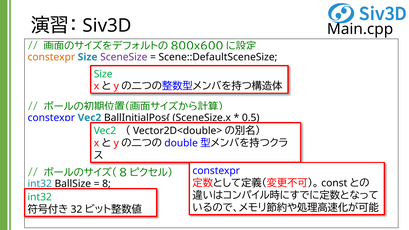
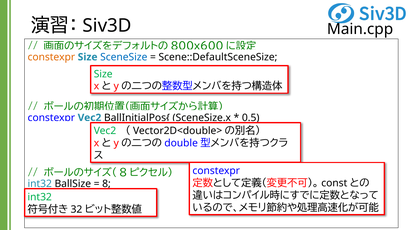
SceneSize colour: purple -> blue
